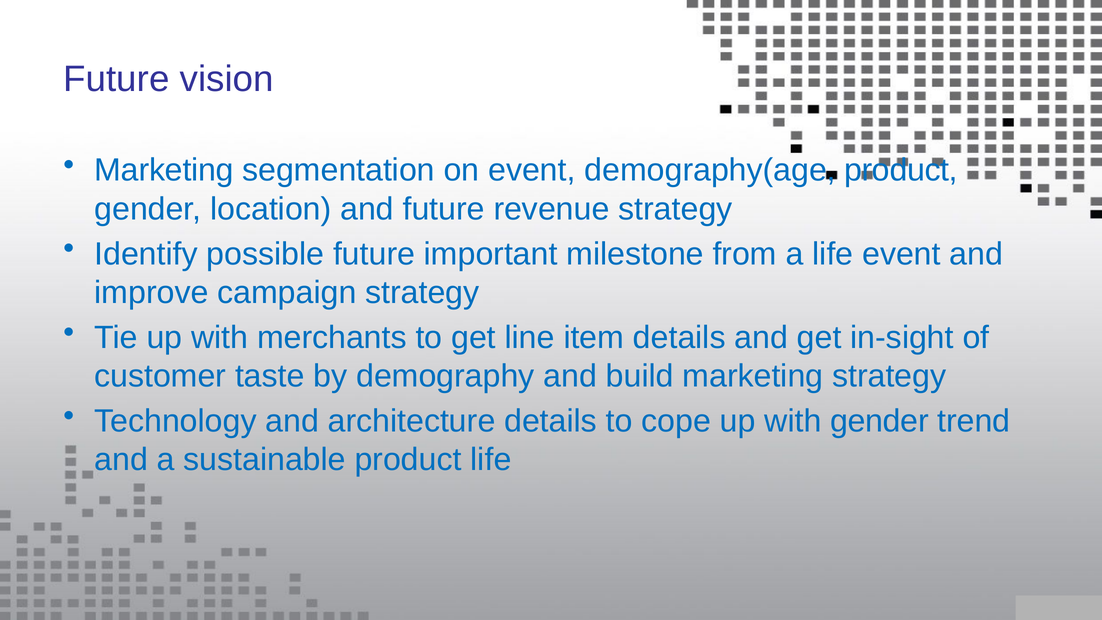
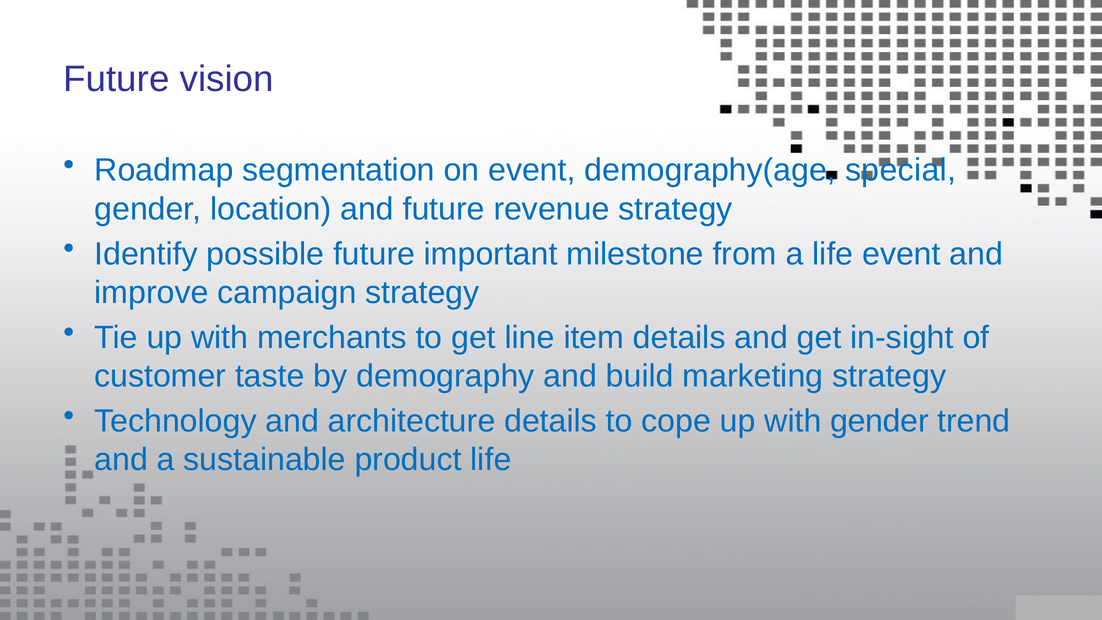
Marketing at (164, 170): Marketing -> Roadmap
demography(age product: product -> special
